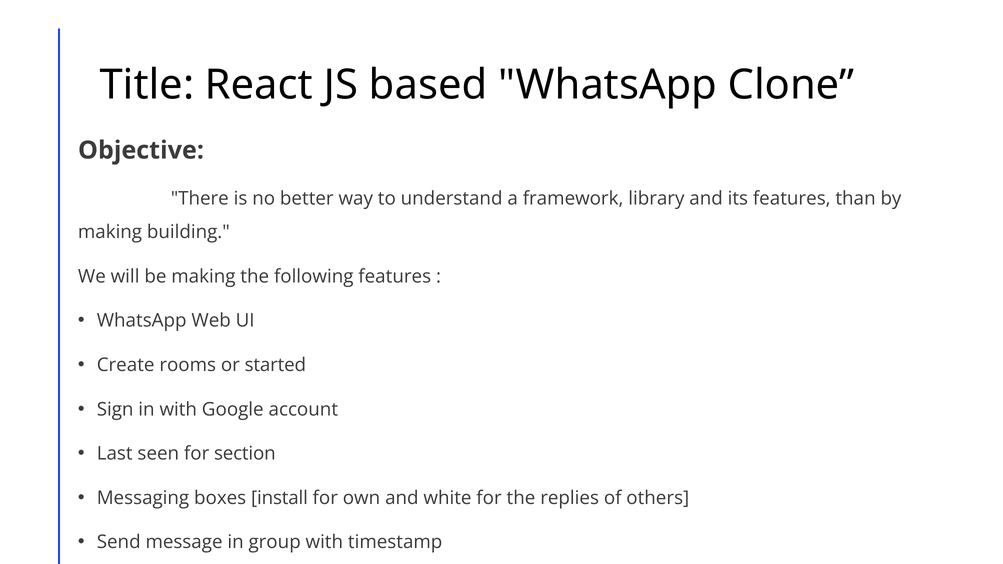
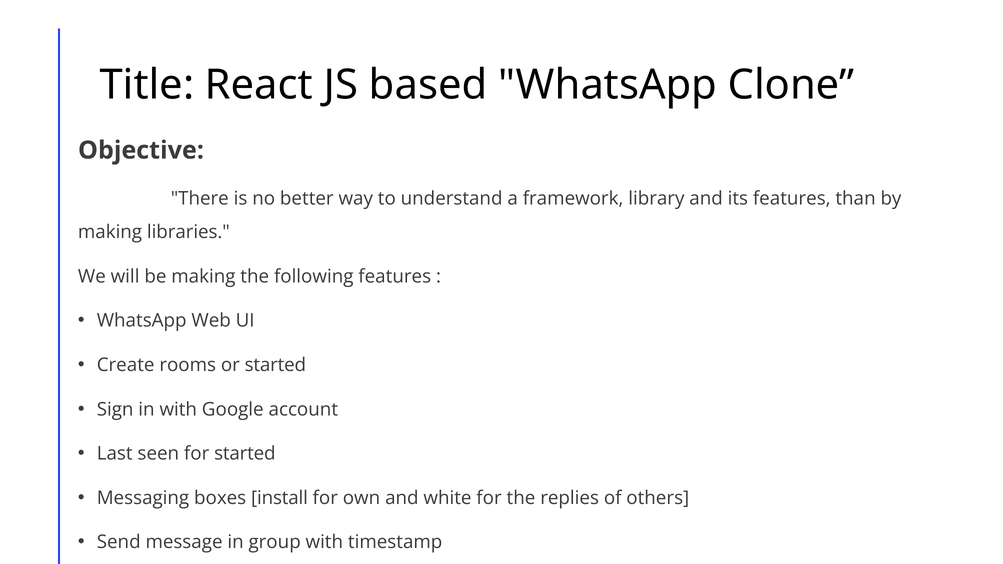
building: building -> libraries
for section: section -> started
